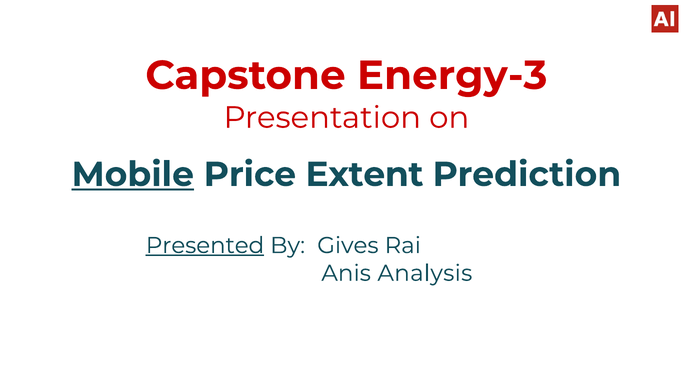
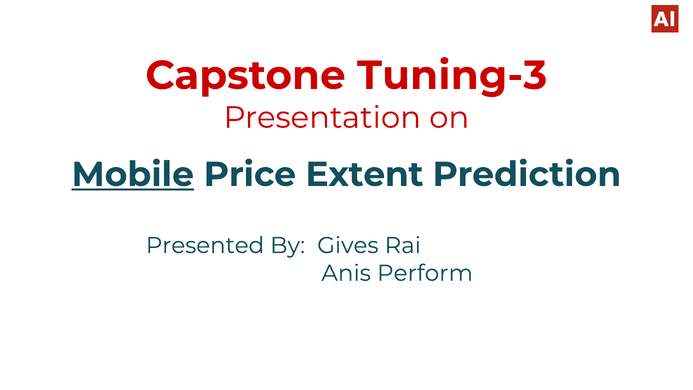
Energy-3: Energy-3 -> Tuning-3
Presented underline: present -> none
Analysis: Analysis -> Perform
